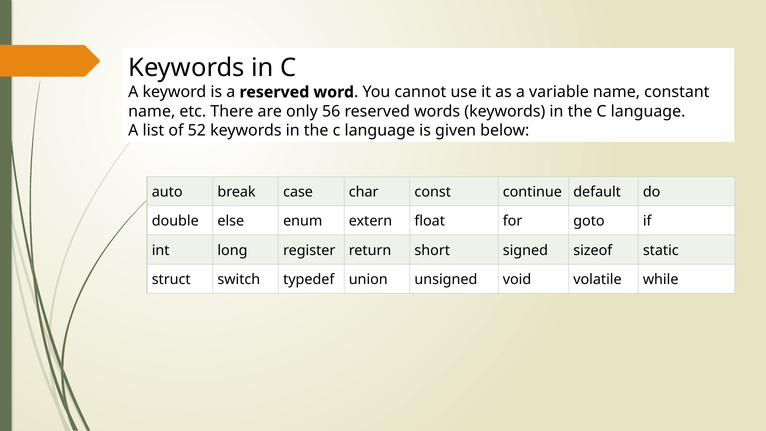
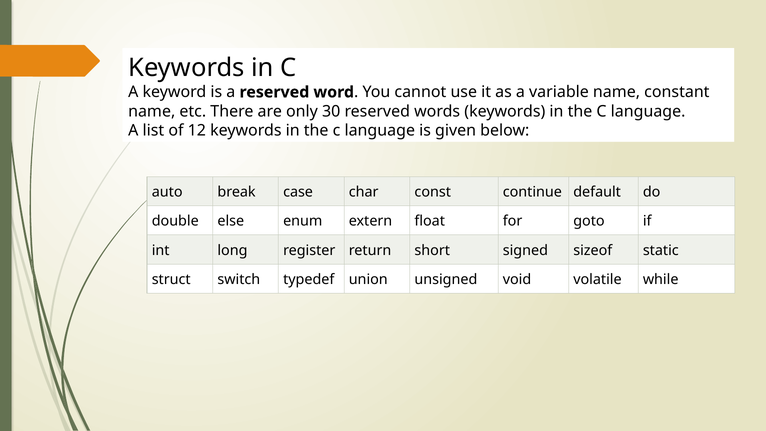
56: 56 -> 30
52: 52 -> 12
